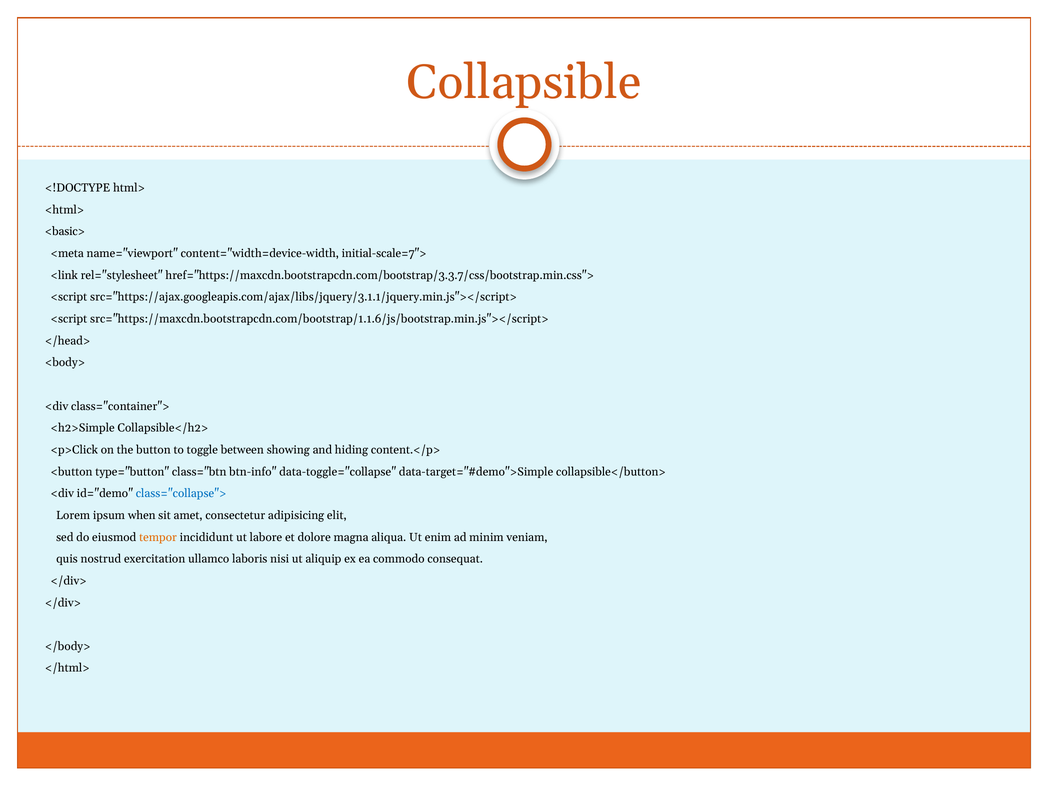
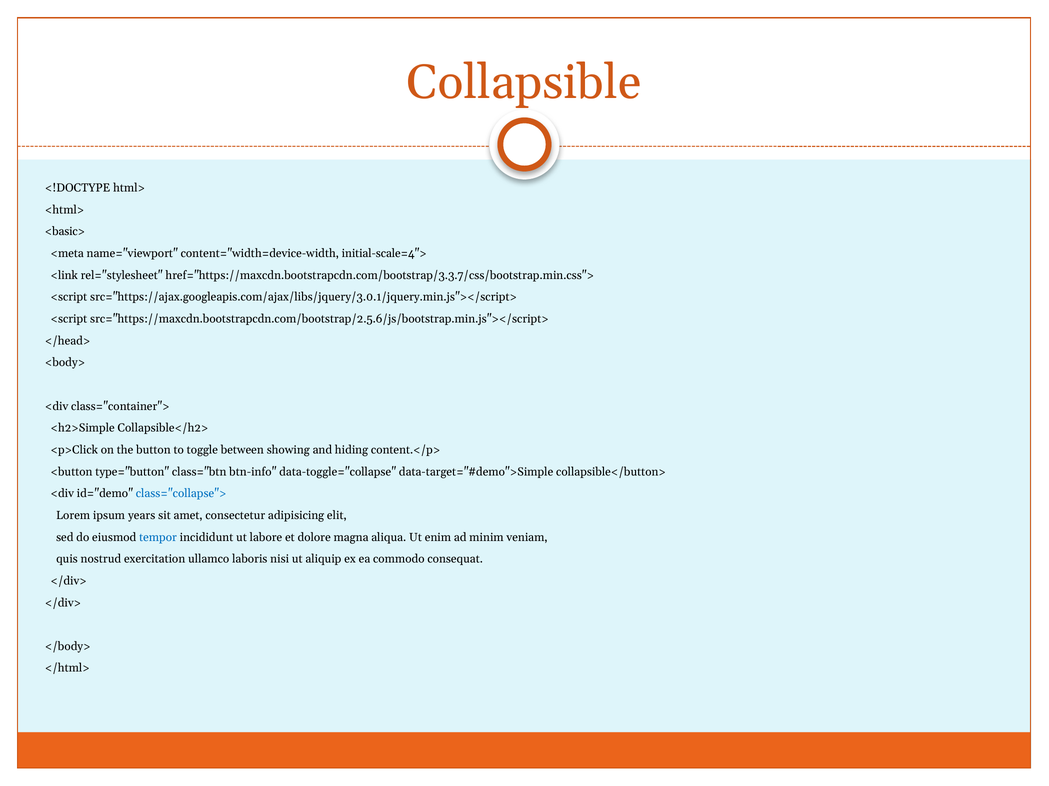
initial-scale=7">: initial-scale=7"> -> initial-scale=4">
src="https://ajax.googleapis.com/ajax/libs/jquery/3.1.1/jquery.min.js"></script>: src="https://ajax.googleapis.com/ajax/libs/jquery/3.1.1/jquery.min.js"></script> -> src="https://ajax.googleapis.com/ajax/libs/jquery/3.0.1/jquery.min.js"></script>
src="https://maxcdn.bootstrapcdn.com/bootstrap/1.1.6/js/bootstrap.min.js"></script>: src="https://maxcdn.bootstrapcdn.com/bootstrap/1.1.6/js/bootstrap.min.js"></script> -> src="https://maxcdn.bootstrapcdn.com/bootstrap/2.5.6/js/bootstrap.min.js"></script>
when: when -> years
tempor colour: orange -> blue
